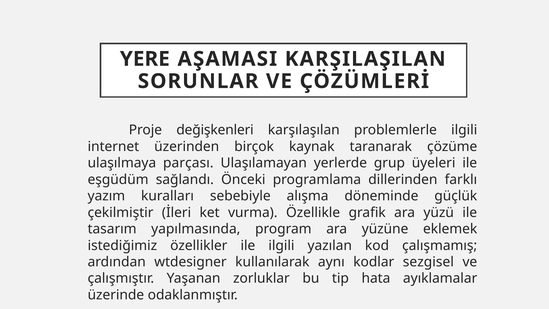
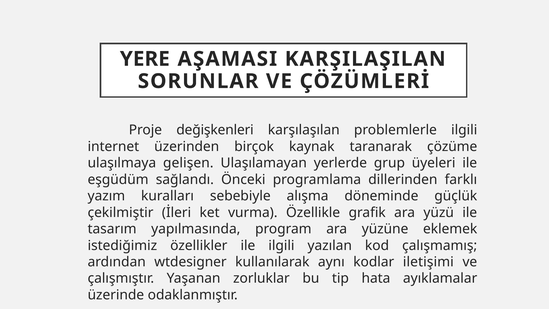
parçası: parçası -> gelişen
sezgisel: sezgisel -> iletişimi
